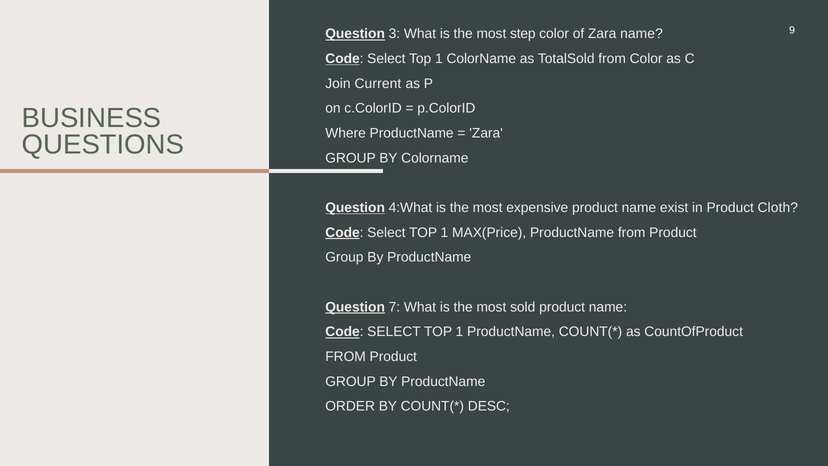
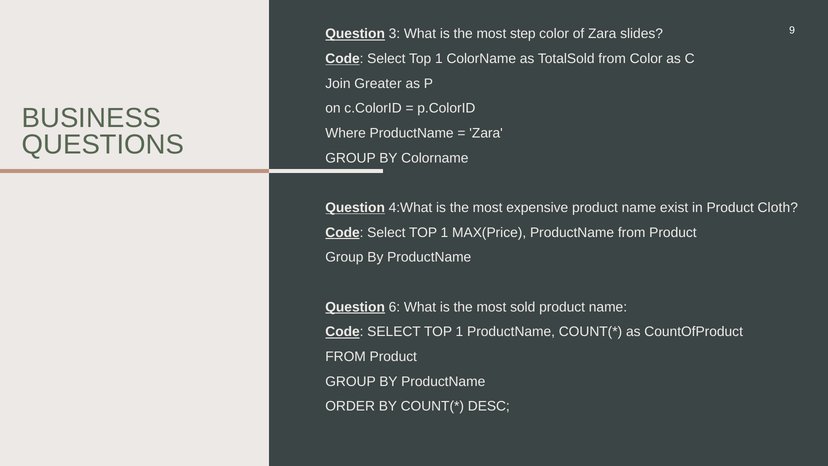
Zara name: name -> slides
Current: Current -> Greater
7: 7 -> 6
